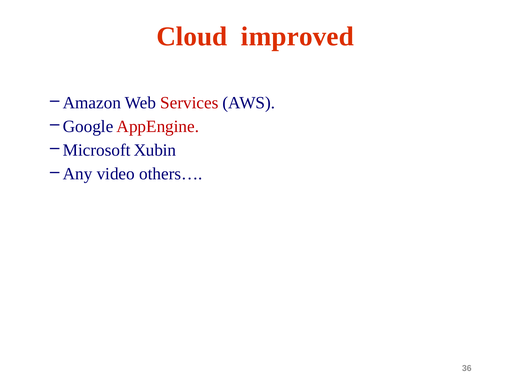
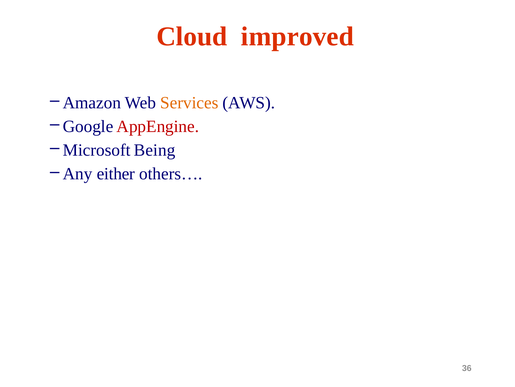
Services colour: red -> orange
Xubin: Xubin -> Being
video: video -> either
